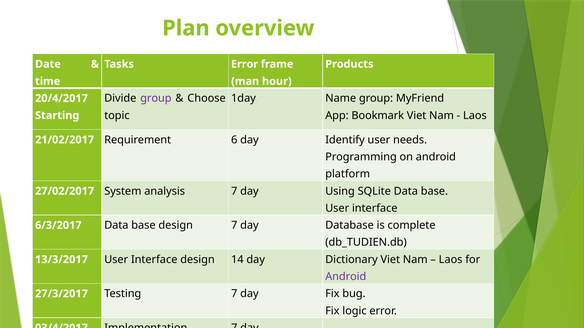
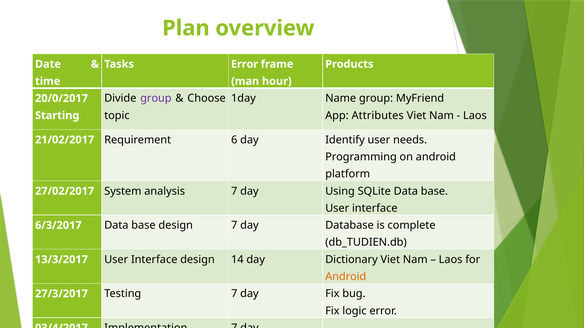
20/4/2017: 20/4/2017 -> 20/0/2017
Bookmark: Bookmark -> Attributes
Android at (346, 277) colour: purple -> orange
